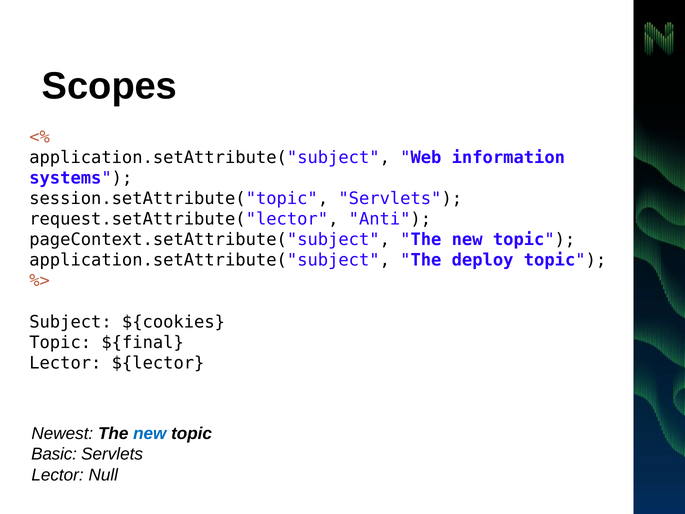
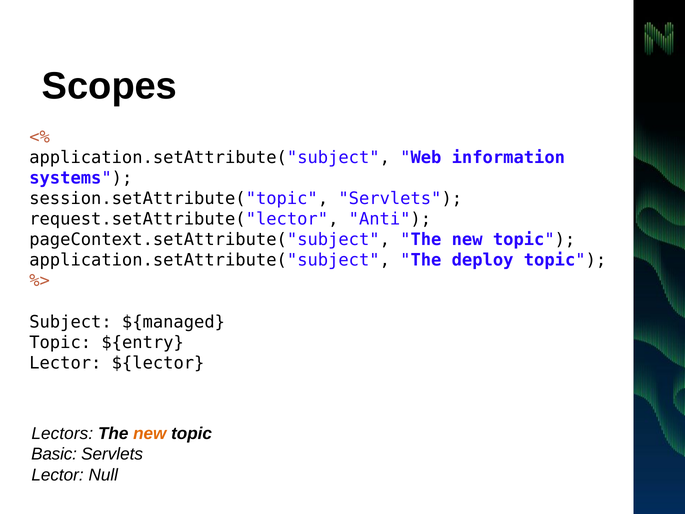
${cookies: ${cookies -> ${managed
${final: ${final -> ${entry
Newest: Newest -> Lectors
new at (150, 434) colour: blue -> orange
